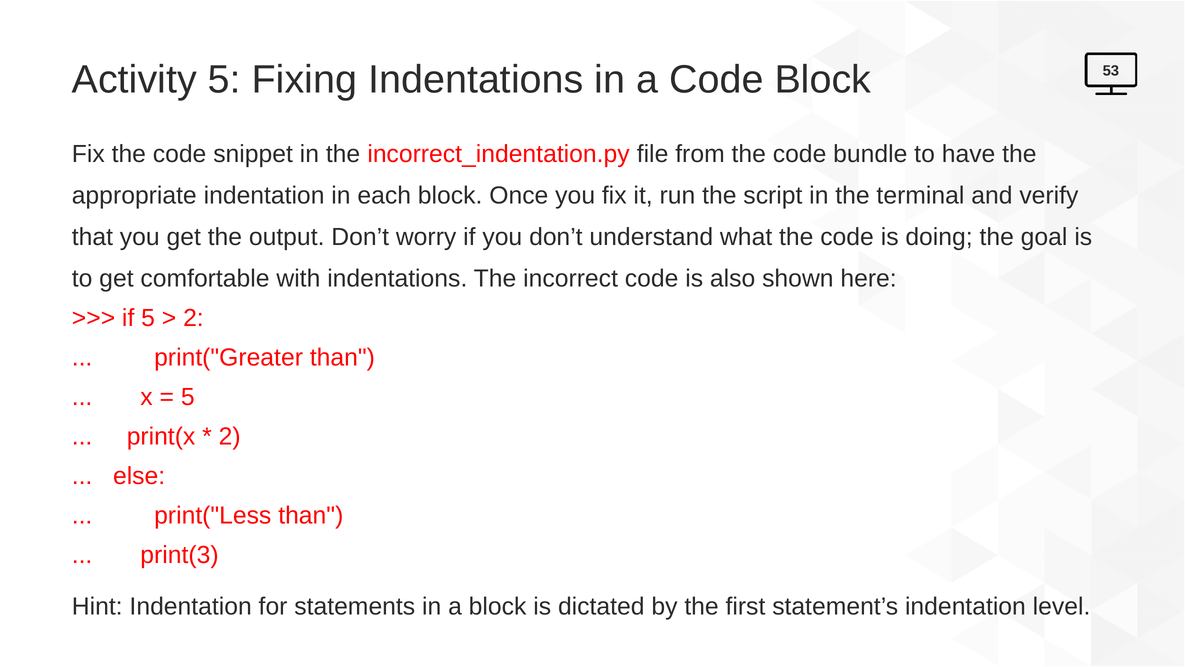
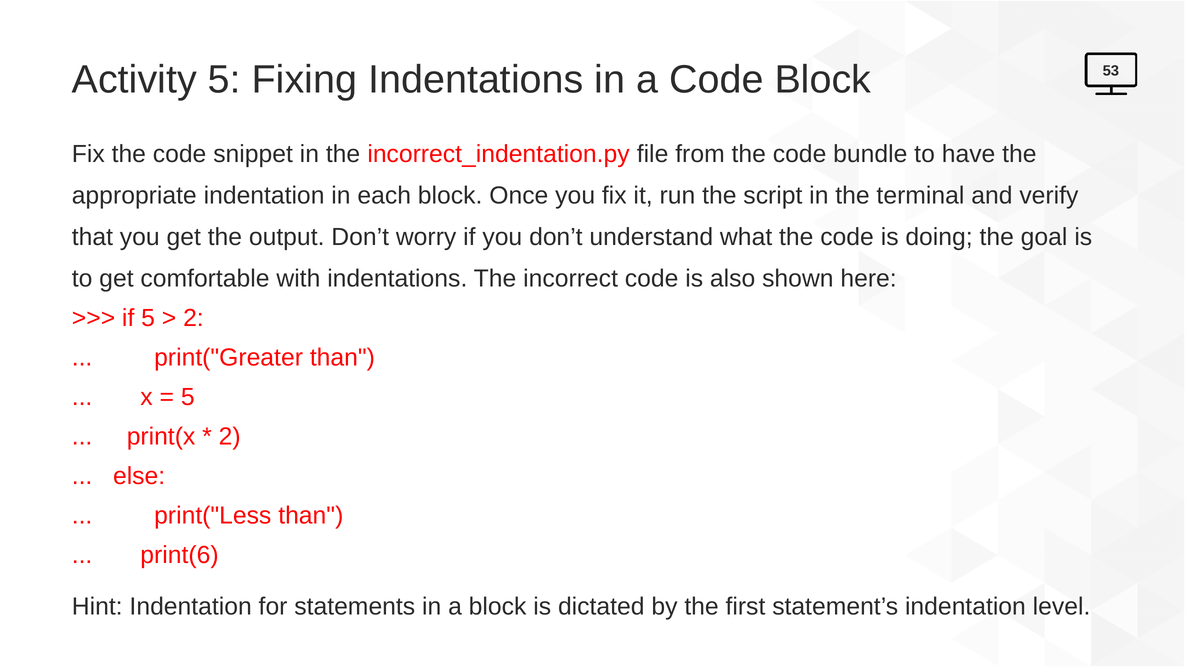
print(3: print(3 -> print(6
